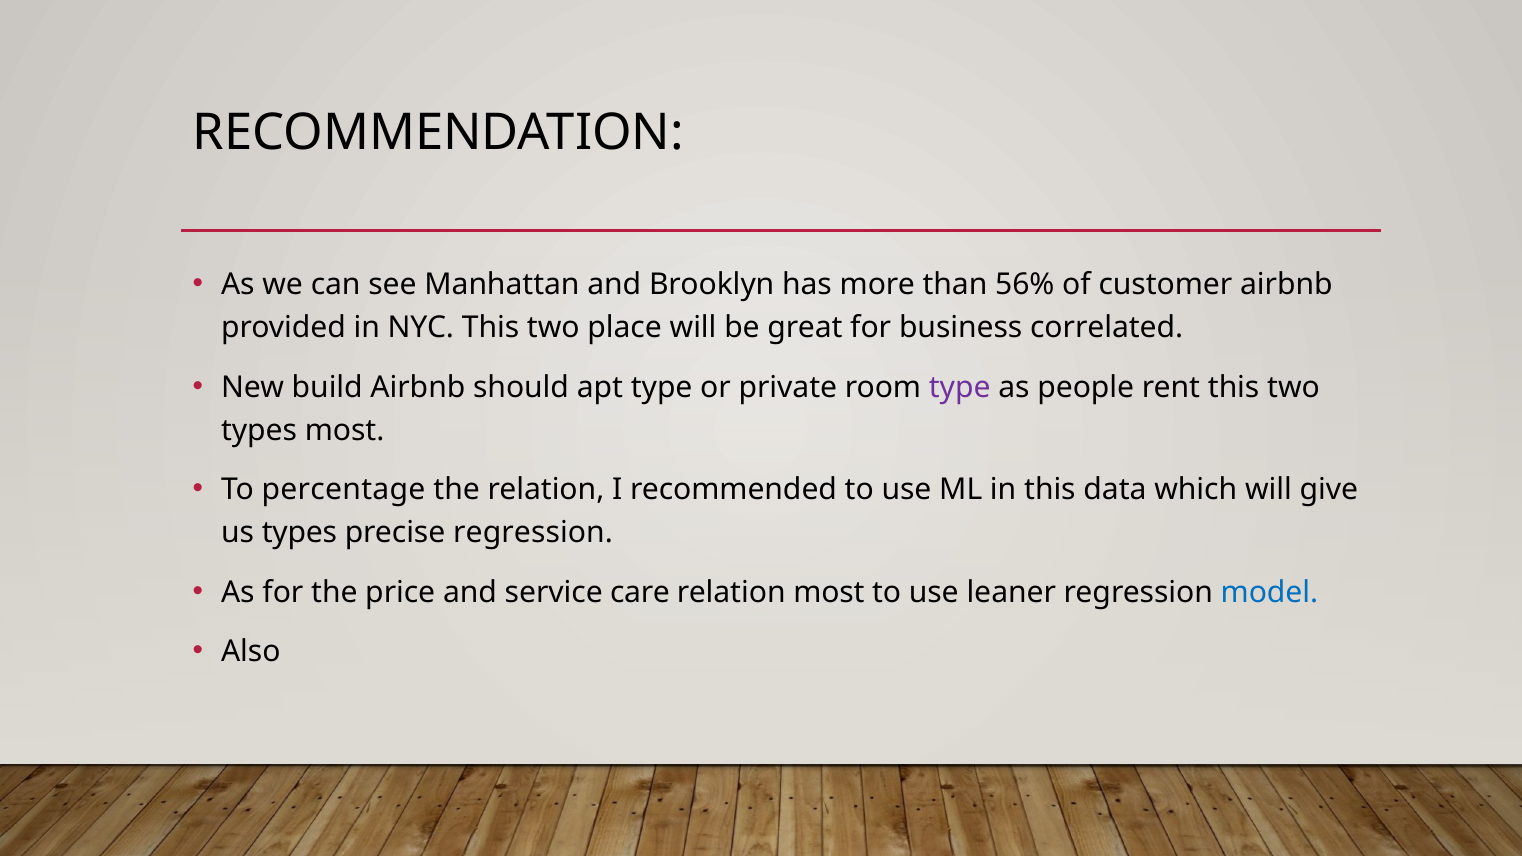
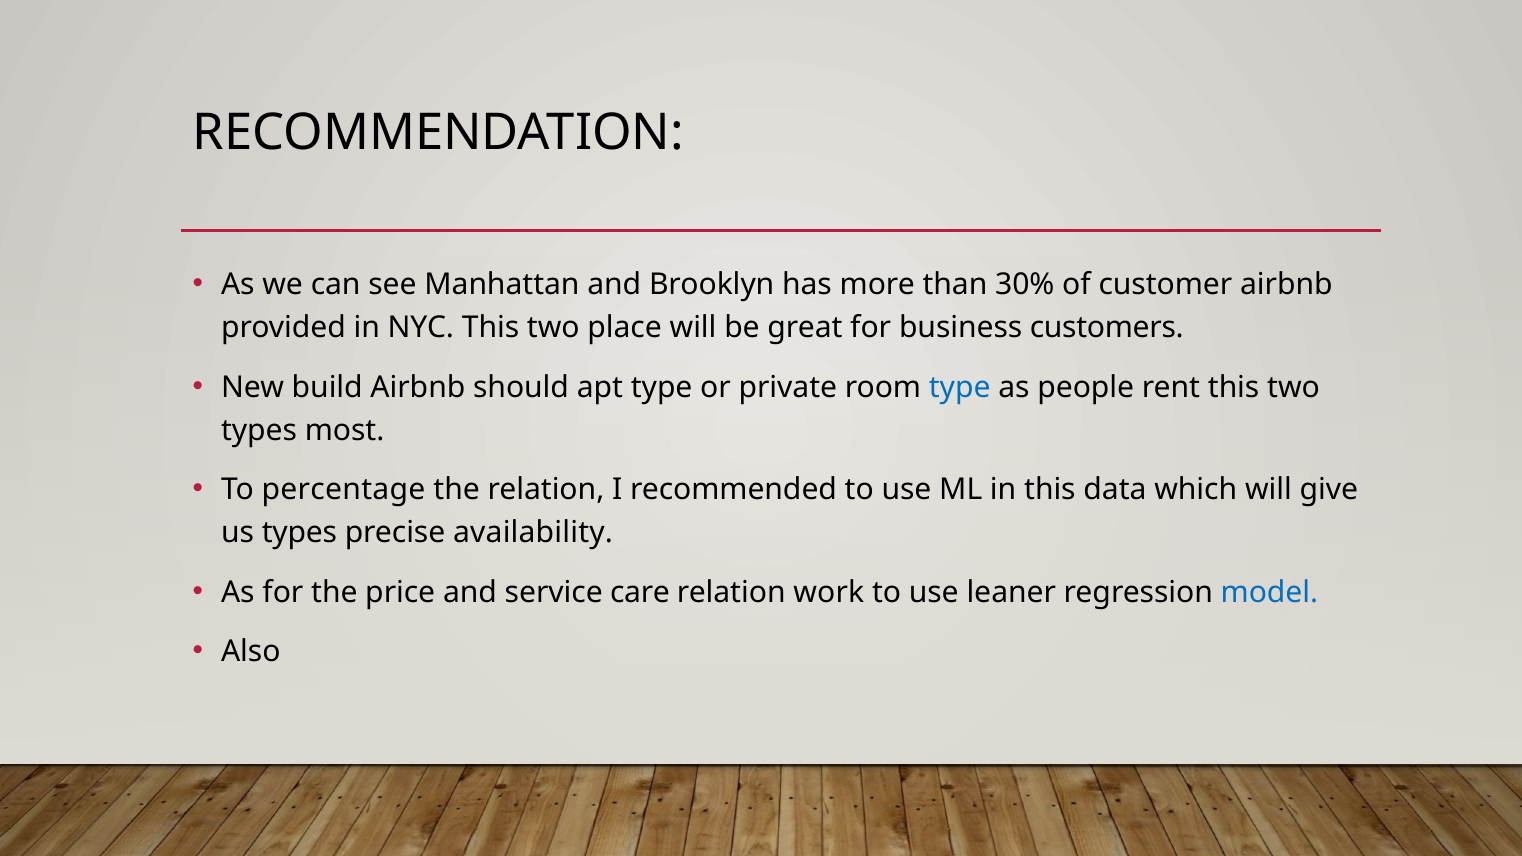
56%: 56% -> 30%
correlated: correlated -> customers
type at (960, 387) colour: purple -> blue
precise regression: regression -> availability
relation most: most -> work
